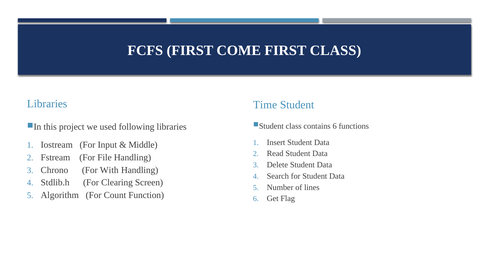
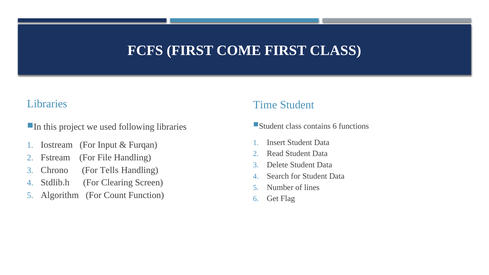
Middle: Middle -> Furqan
With: With -> Tells
